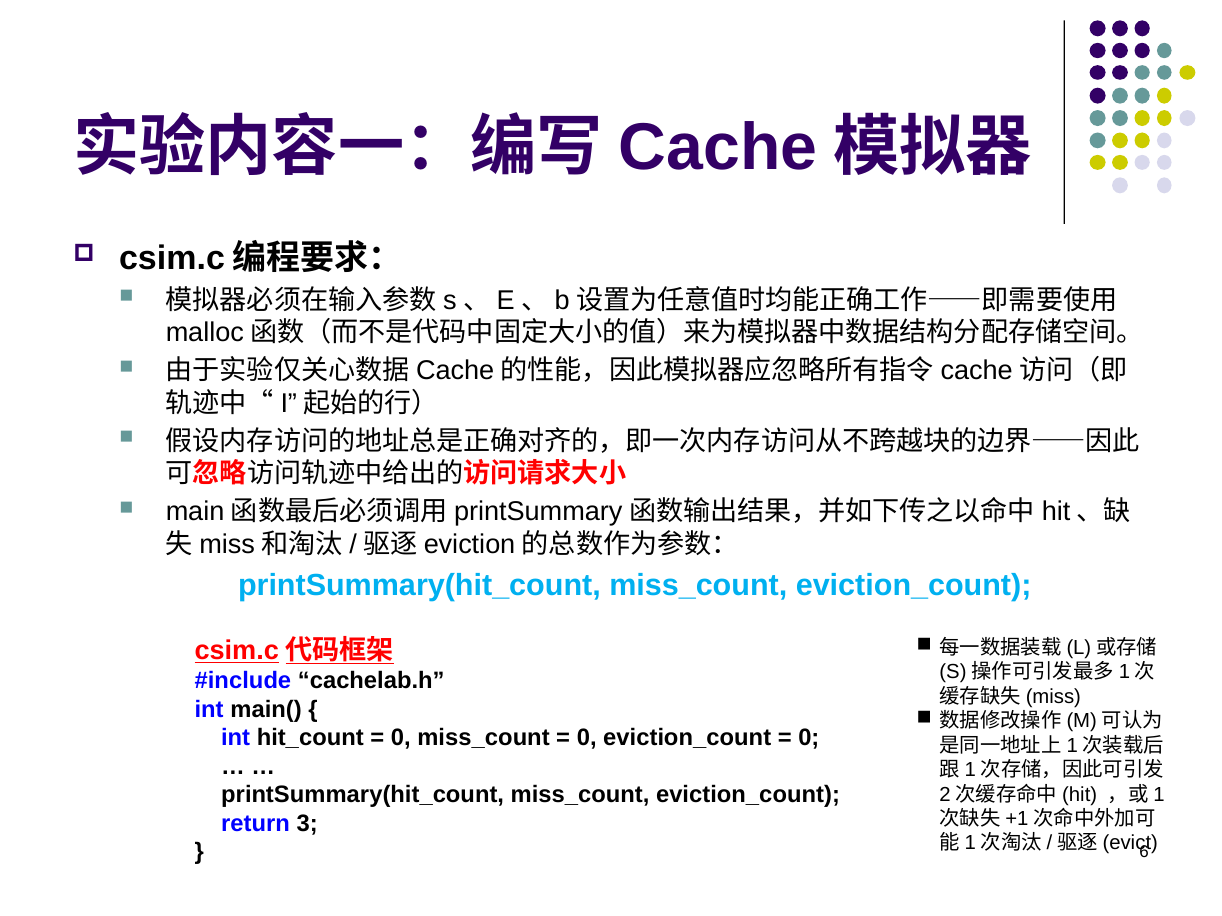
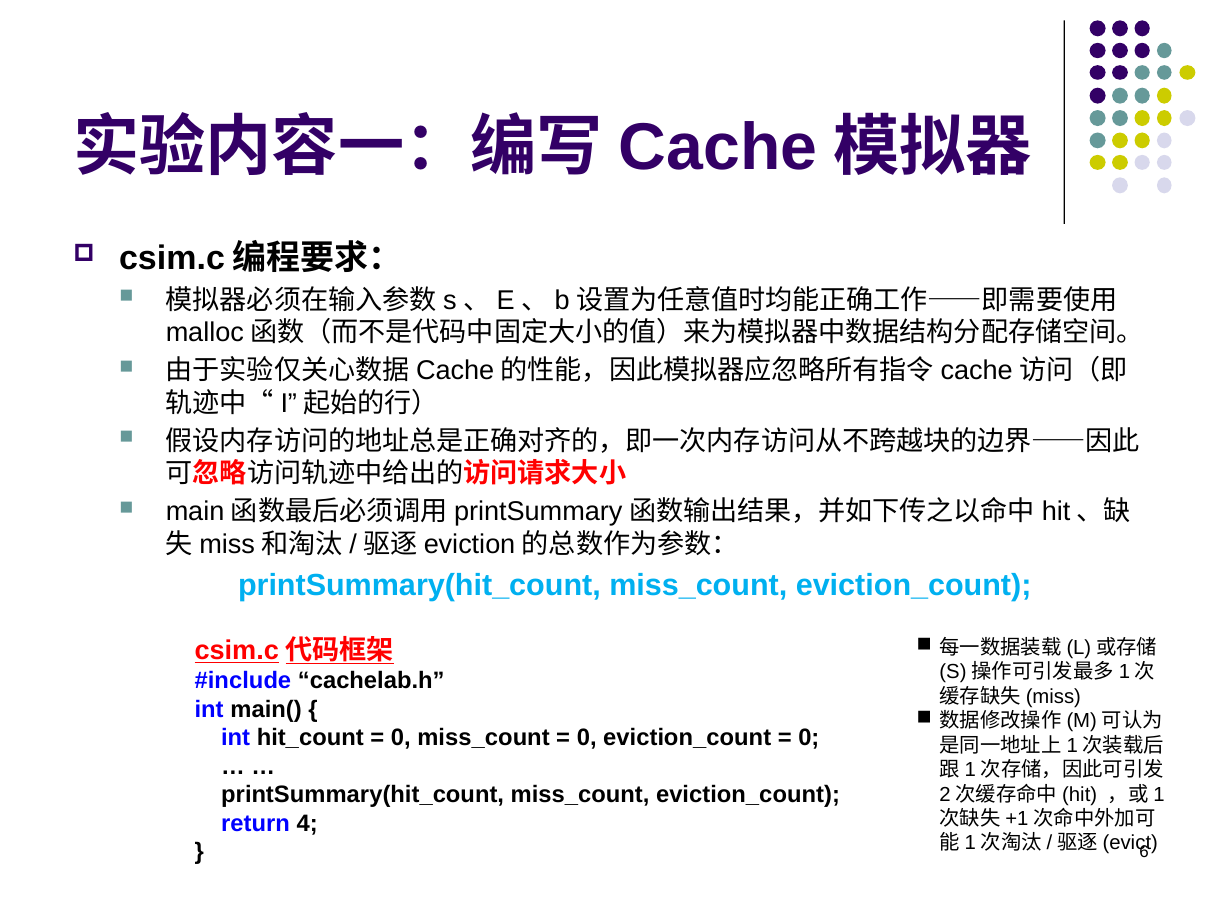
3: 3 -> 4
